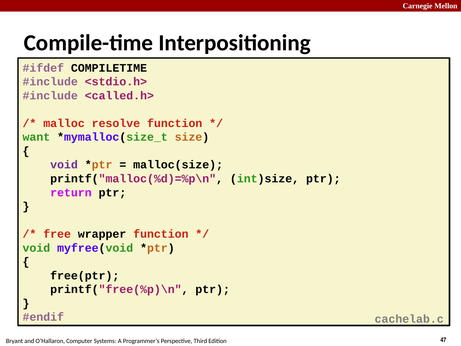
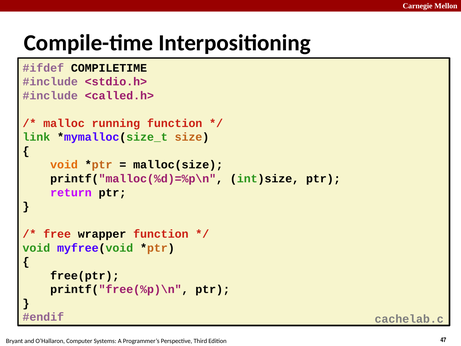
resolve: resolve -> running
want: want -> link
void at (64, 165) colour: purple -> orange
